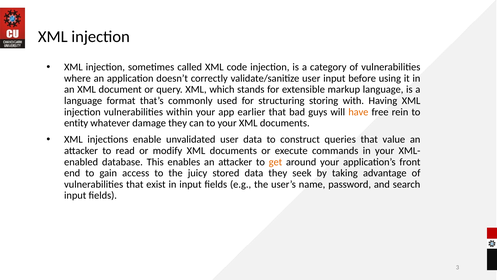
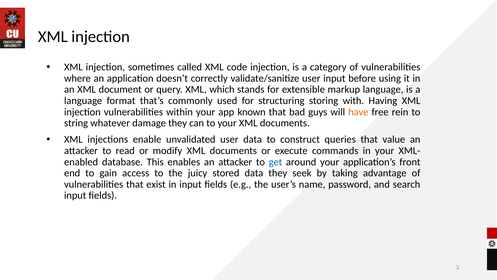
earlier: earlier -> known
entity: entity -> string
get colour: orange -> blue
